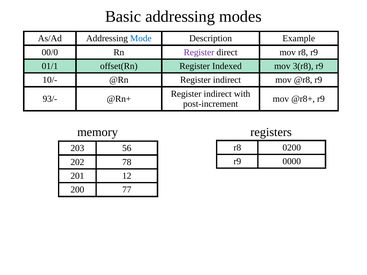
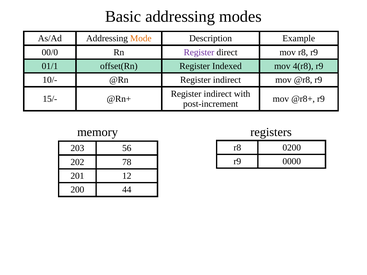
Mode colour: blue -> orange
3(r8: 3(r8 -> 4(r8
93/-: 93/- -> 15/-
77: 77 -> 44
